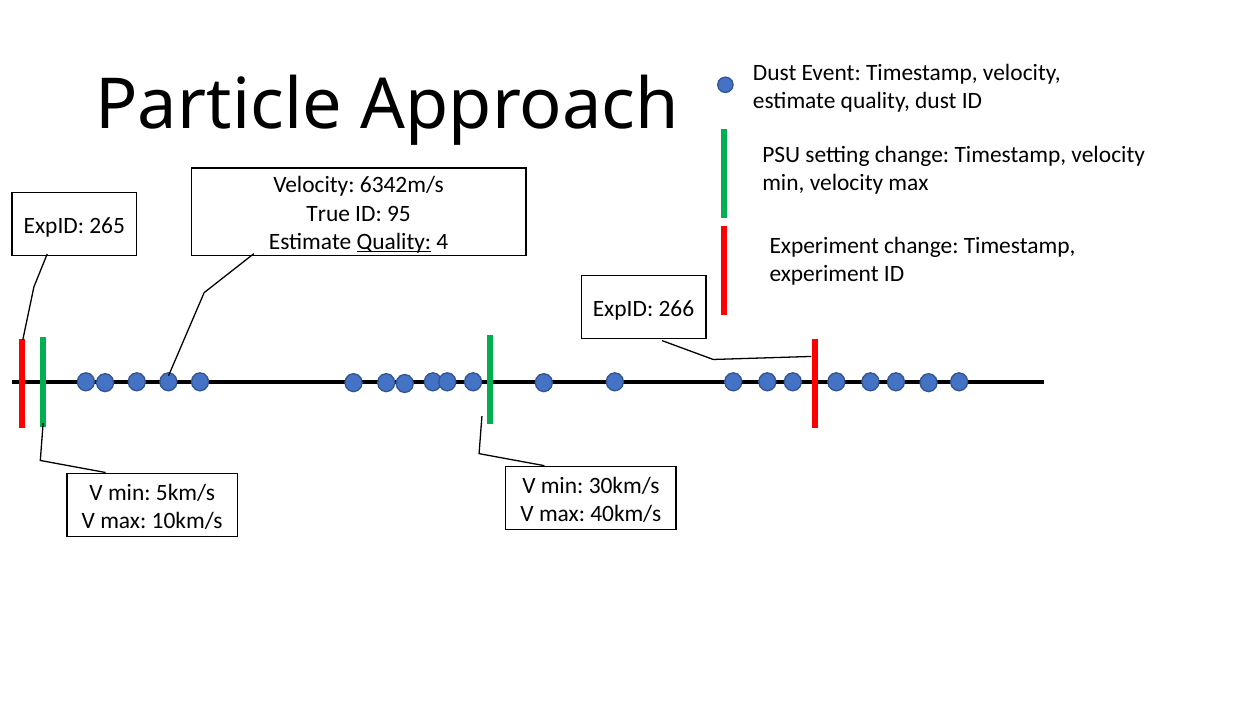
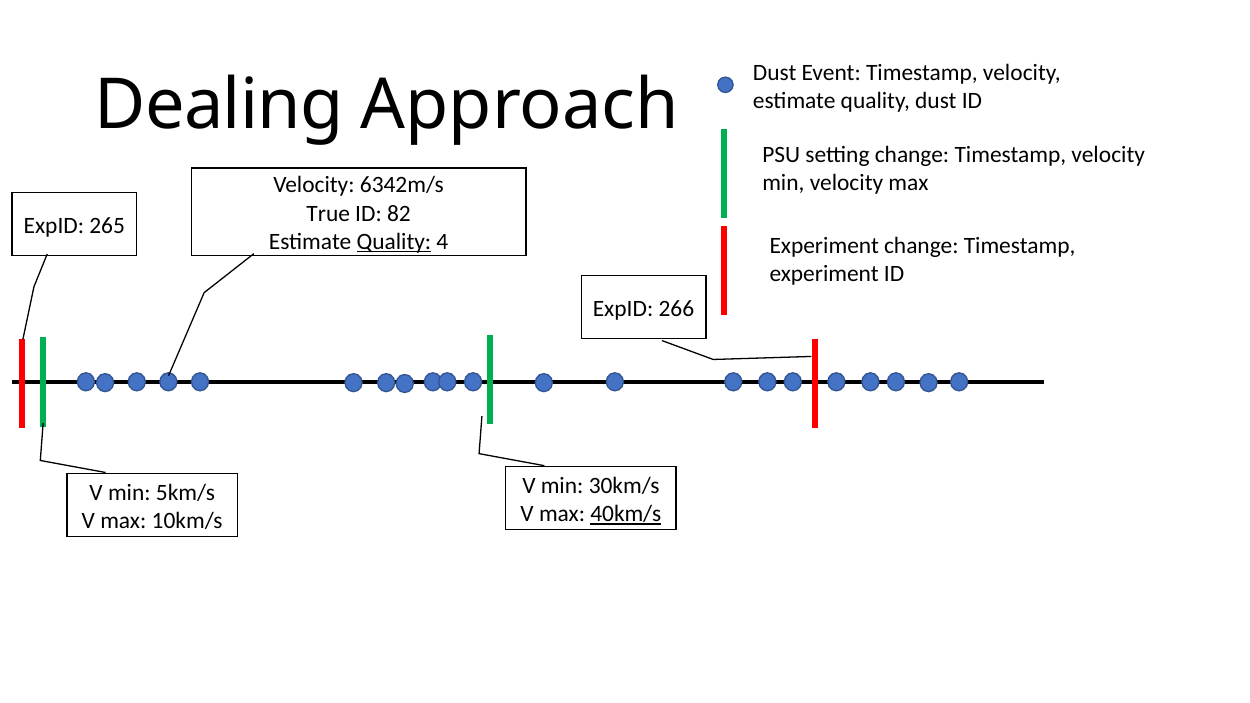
Particle: Particle -> Dealing
95: 95 -> 82
40km/s underline: none -> present
